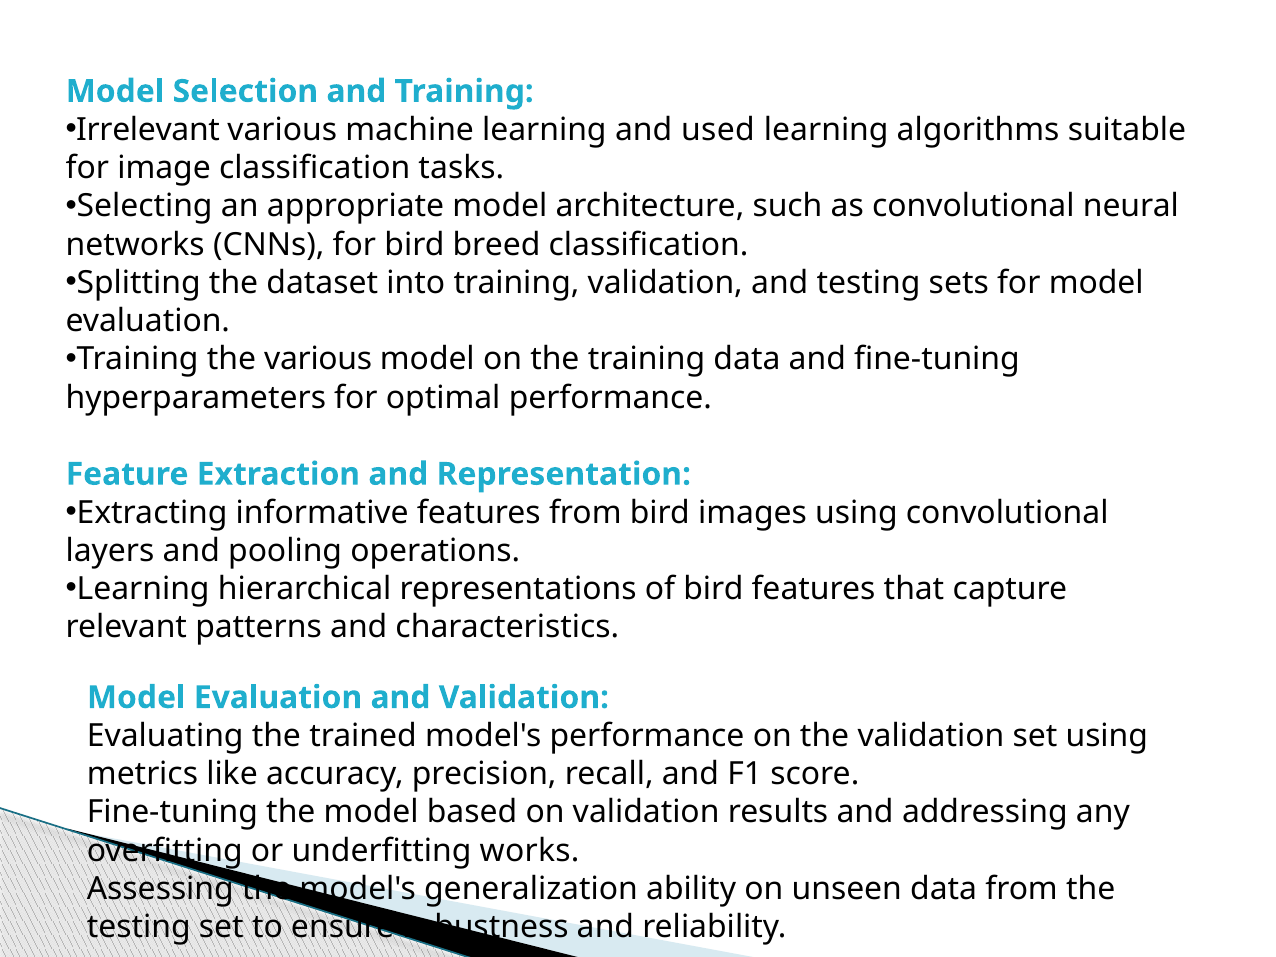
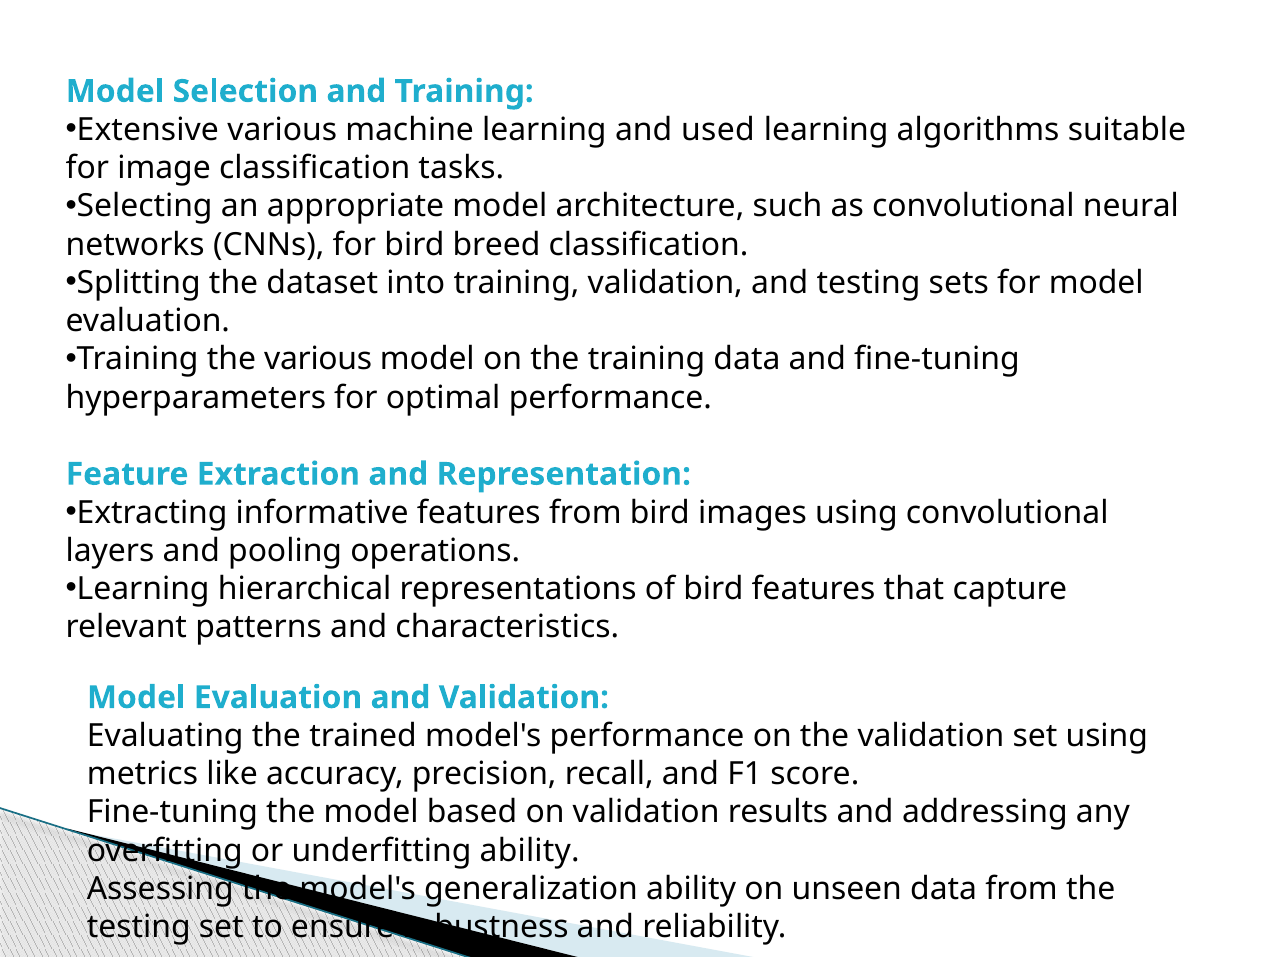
Irrelevant: Irrelevant -> Extensive
underfitting works: works -> ability
